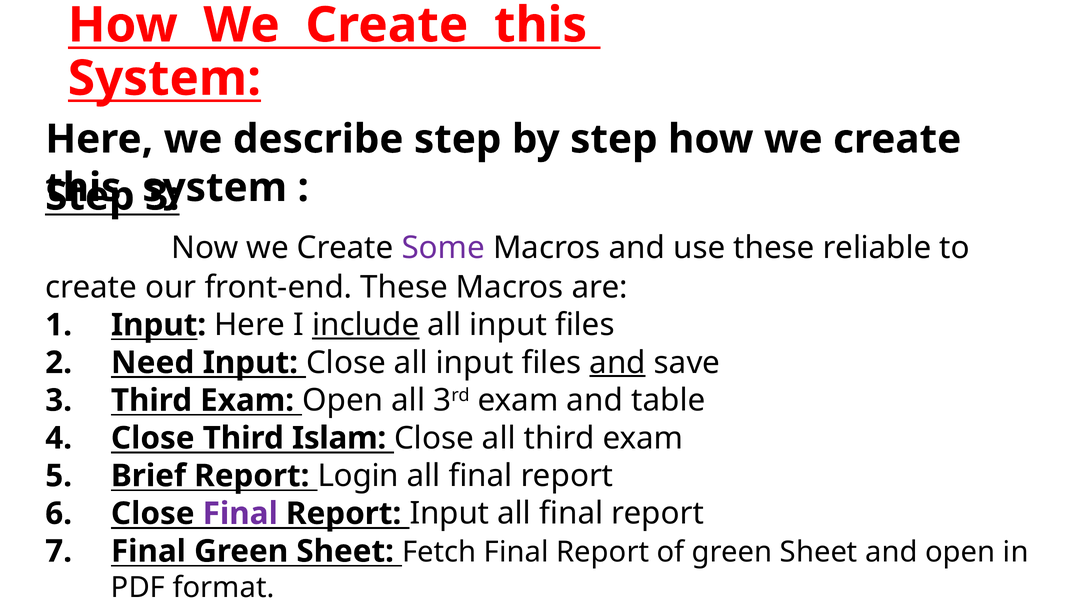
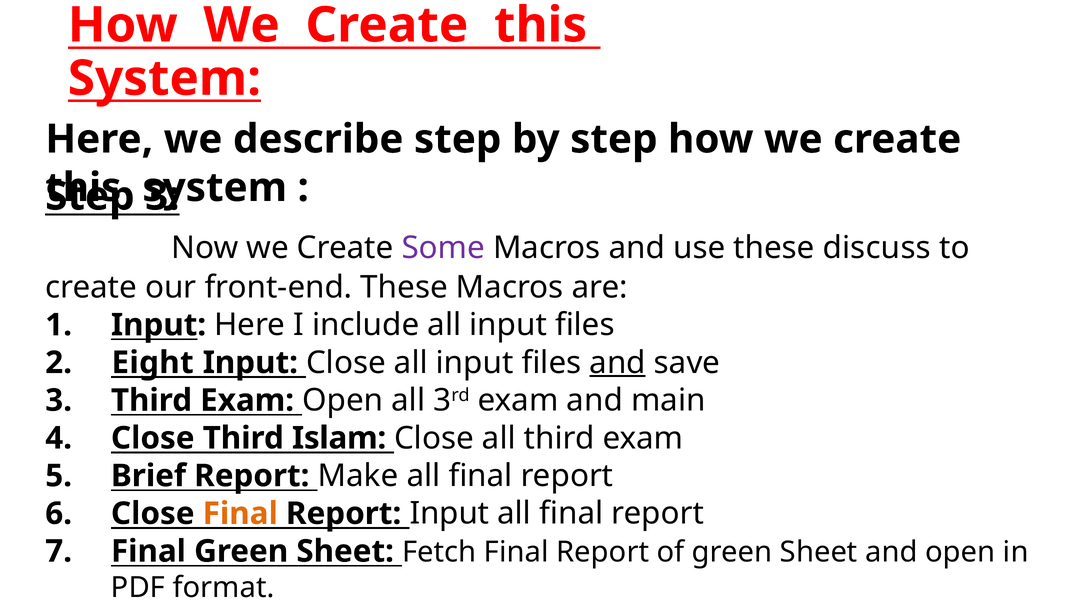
reliable: reliable -> discuss
include underline: present -> none
Need: Need -> Eight
table: table -> main
Login: Login -> Make
Final at (240, 514) colour: purple -> orange
